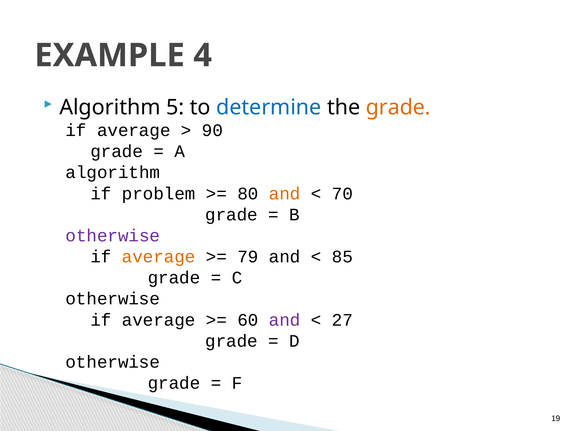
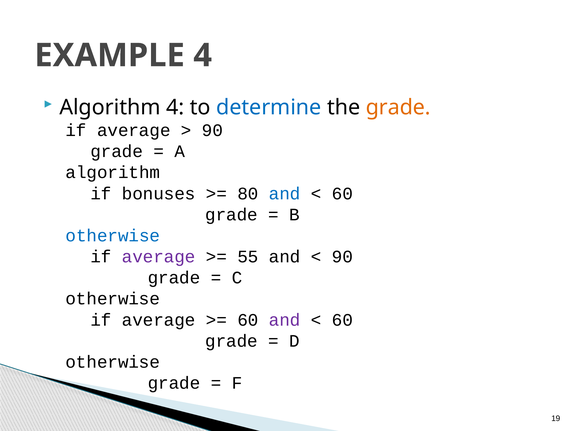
Algorithm 5: 5 -> 4
problem: problem -> bonuses
and at (285, 193) colour: orange -> blue
70 at (342, 193): 70 -> 60
otherwise at (113, 235) colour: purple -> blue
average at (159, 256) colour: orange -> purple
79: 79 -> 55
85 at (342, 256): 85 -> 90
27 at (342, 320): 27 -> 60
